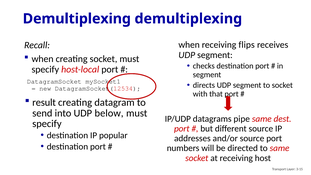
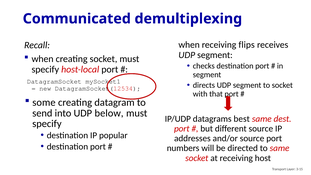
Demultiplexing at (77, 19): Demultiplexing -> Communicated
result: result -> some
pipe: pipe -> best
